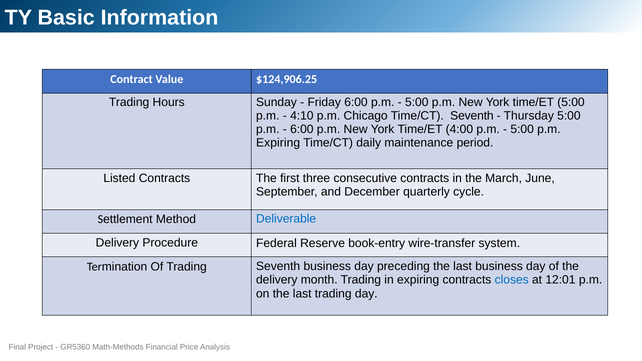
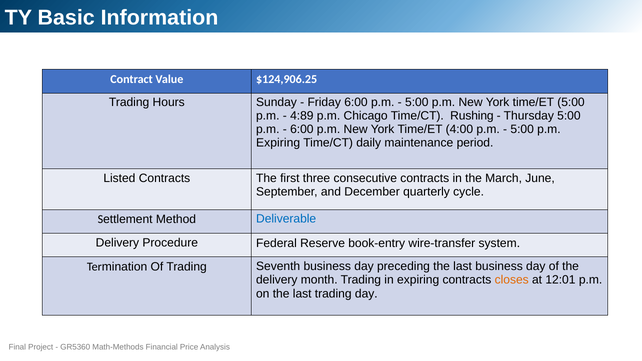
4:10: 4:10 -> 4:89
Time/CT Seventh: Seventh -> Rushing
closes colour: blue -> orange
